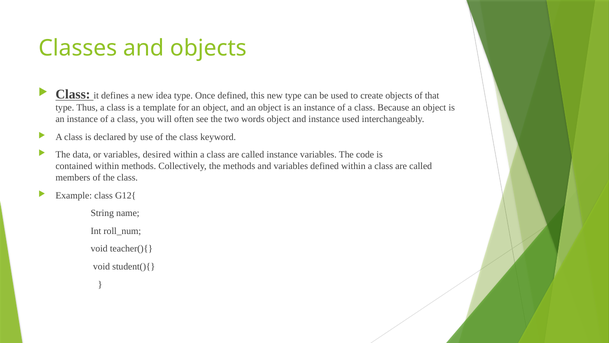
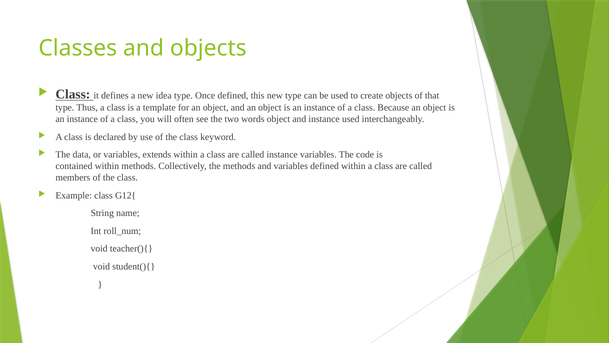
desired: desired -> extends
